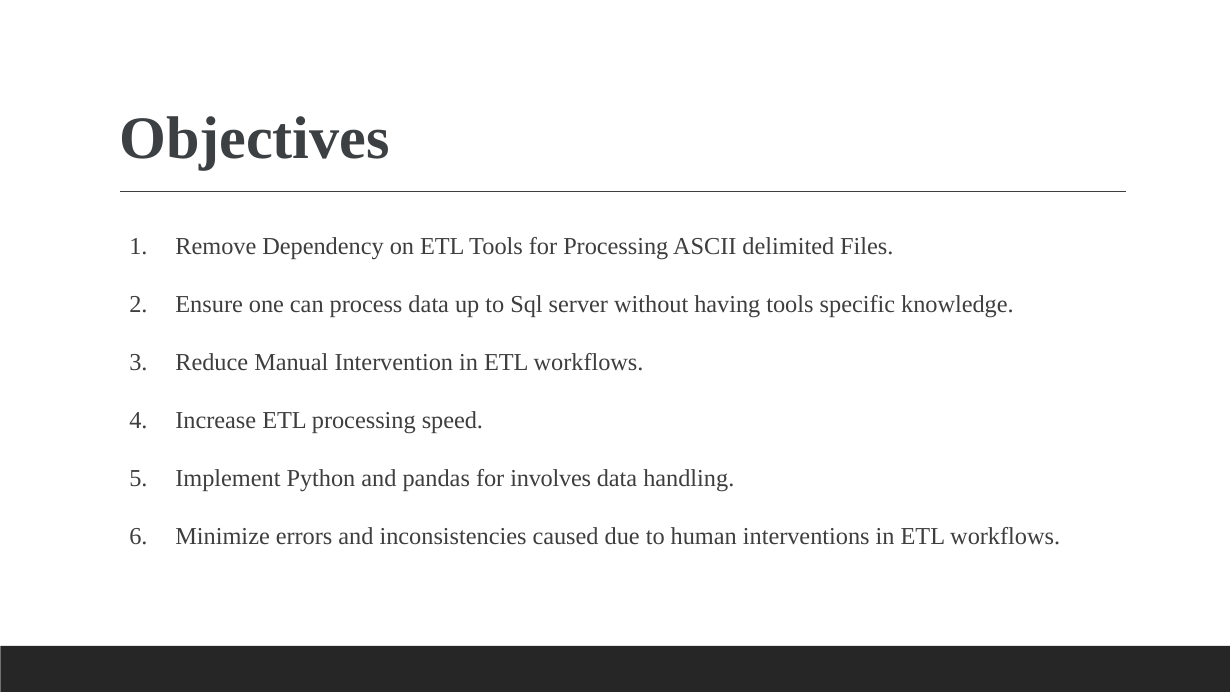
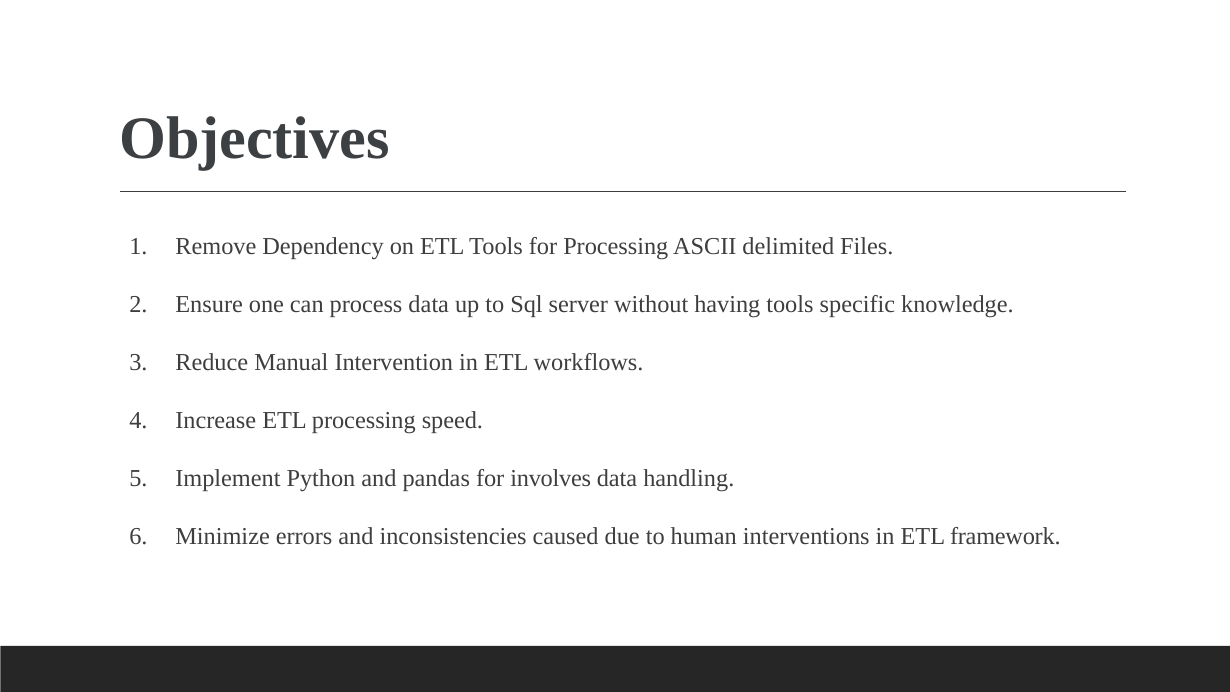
interventions in ETL workflows: workflows -> framework
